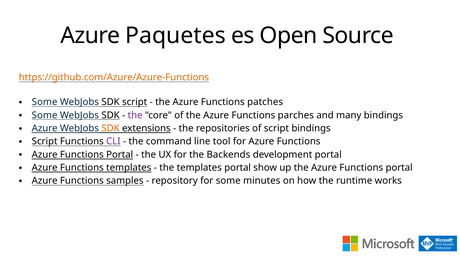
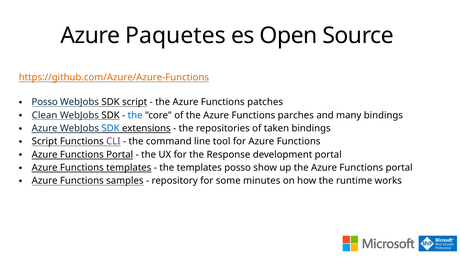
Some at (45, 102): Some -> Posso
Some at (45, 115): Some -> Clean
the at (135, 115) colour: purple -> blue
SDK at (111, 128) colour: orange -> blue
of script: script -> taken
Backends: Backends -> Response
templates portal: portal -> posso
